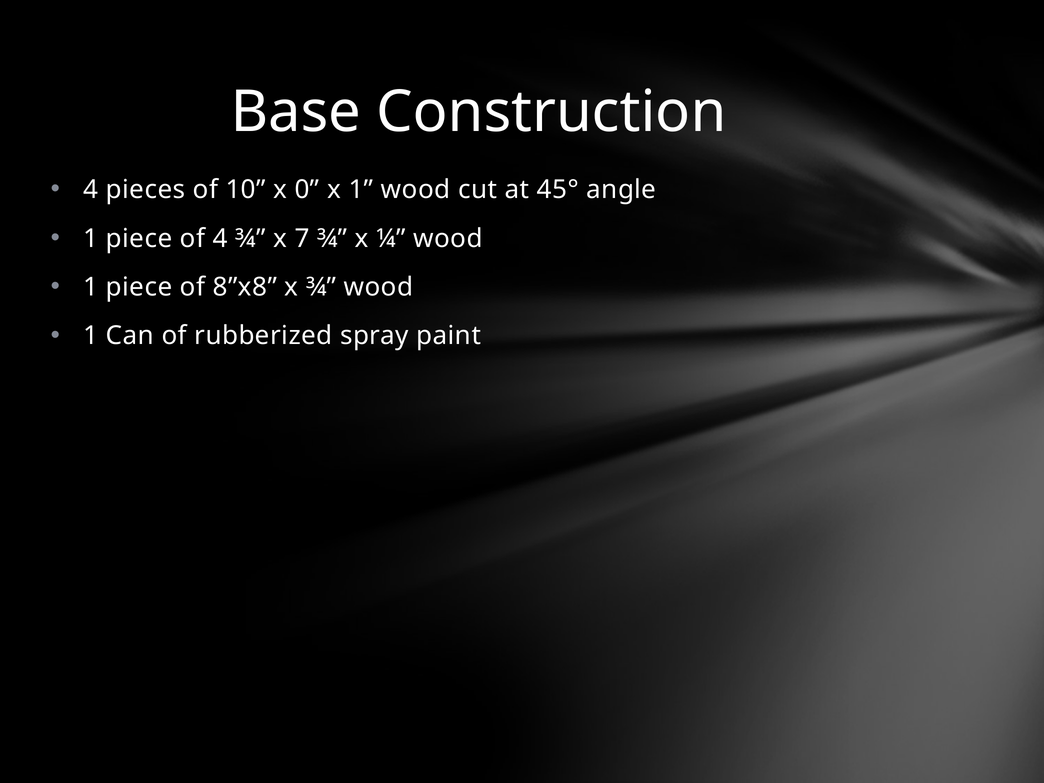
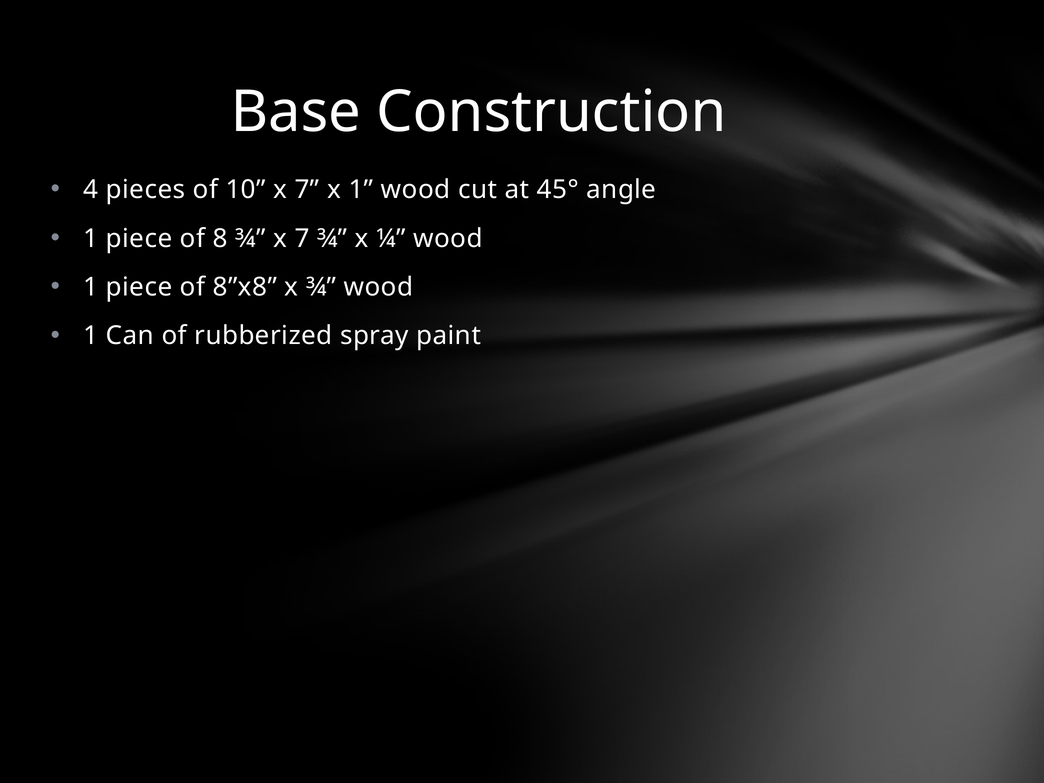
10 x 0: 0 -> 7
of 4: 4 -> 8
